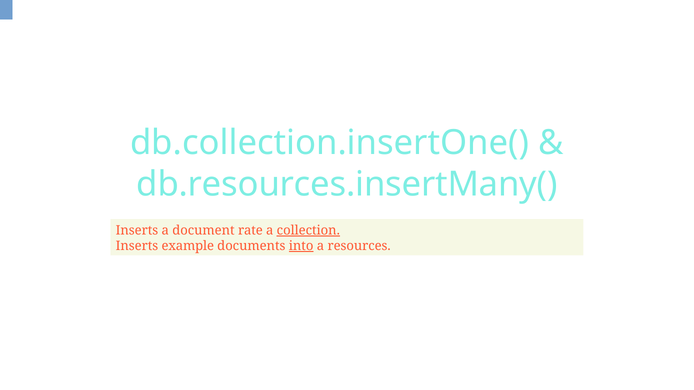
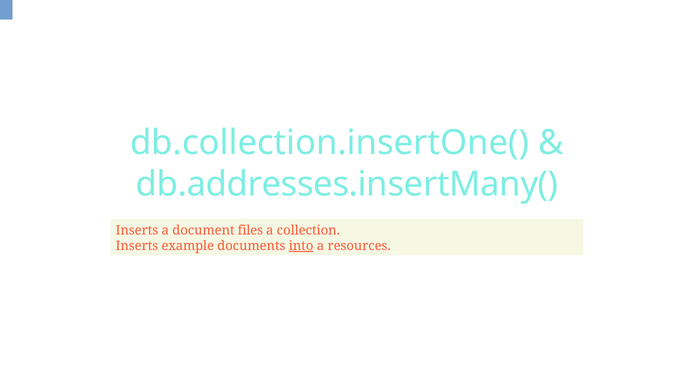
db.resources.insertMany(: db.resources.insertMany( -> db.addresses.insertMany(
rate: rate -> files
collection underline: present -> none
